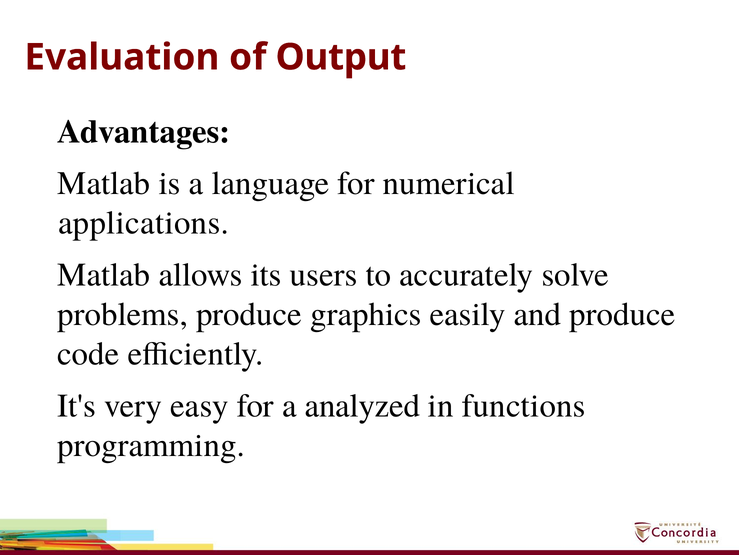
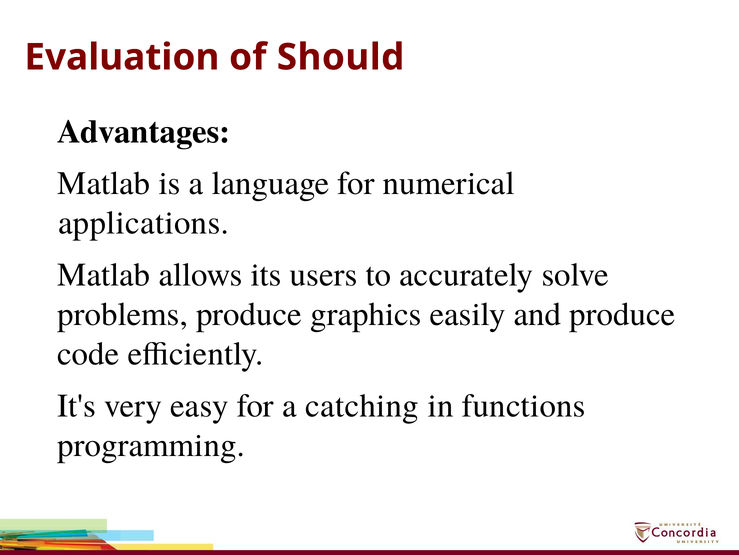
Output: Output -> Should
analyzed: analyzed -> catching
